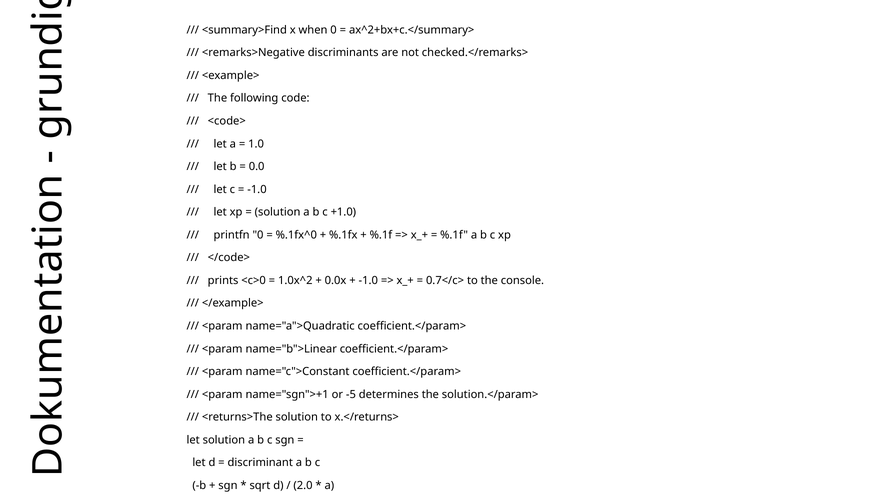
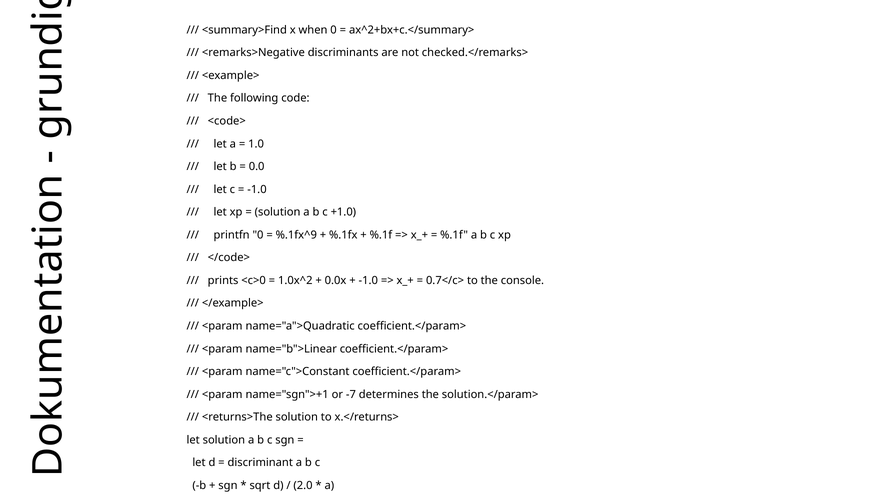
%.1fx^0: %.1fx^0 -> %.1fx^9
-5: -5 -> -7
